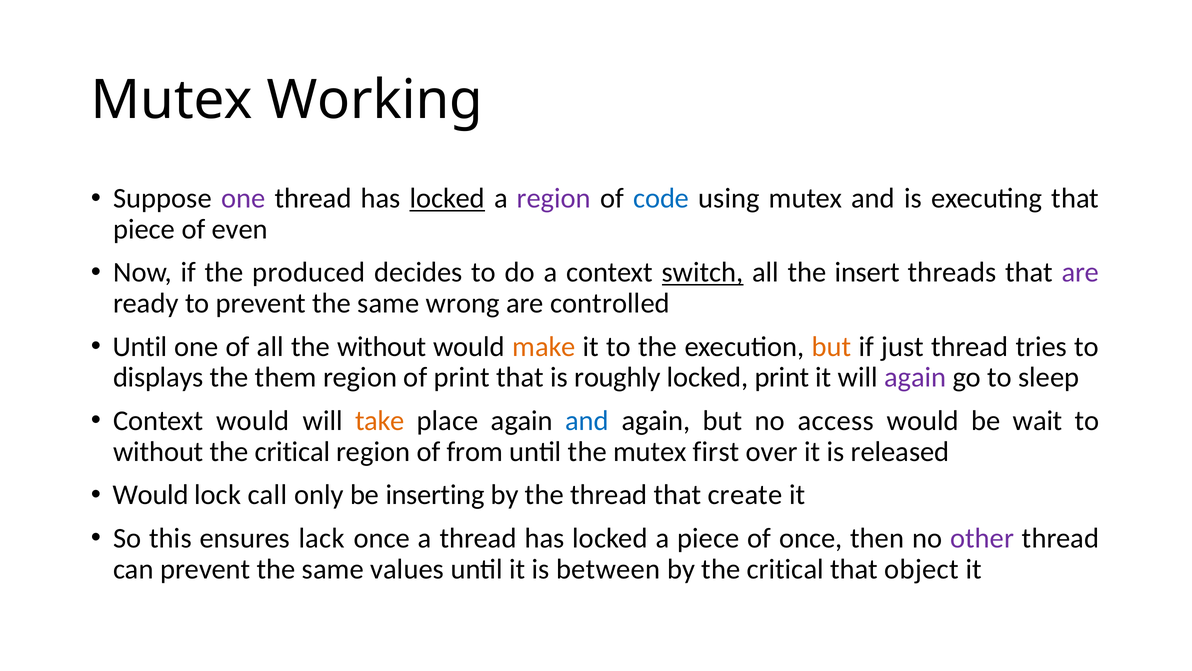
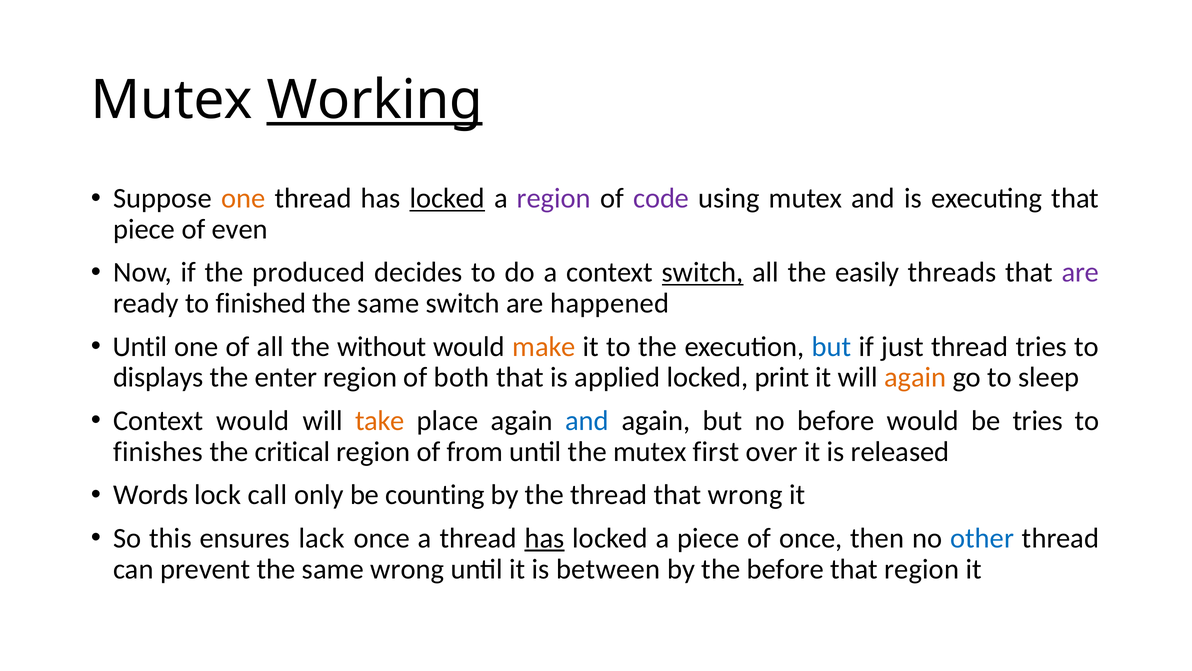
Working underline: none -> present
one at (243, 198) colour: purple -> orange
code colour: blue -> purple
insert: insert -> easily
to prevent: prevent -> finished
same wrong: wrong -> switch
controlled: controlled -> happened
but at (831, 346) colour: orange -> blue
them: them -> enter
of print: print -> both
roughly: roughly -> applied
again at (915, 377) colour: purple -> orange
no access: access -> before
be wait: wait -> tries
without at (158, 451): without -> finishes
Would at (151, 495): Would -> Words
inserting: inserting -> counting
that create: create -> wrong
has at (545, 538) underline: none -> present
other colour: purple -> blue
same values: values -> wrong
by the critical: critical -> before
that object: object -> region
